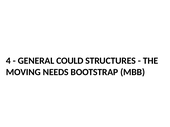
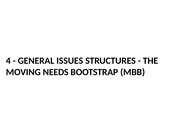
COULD: COULD -> ISSUES
